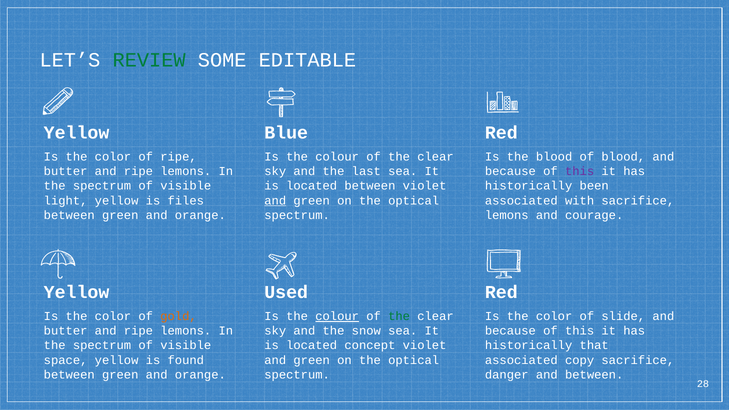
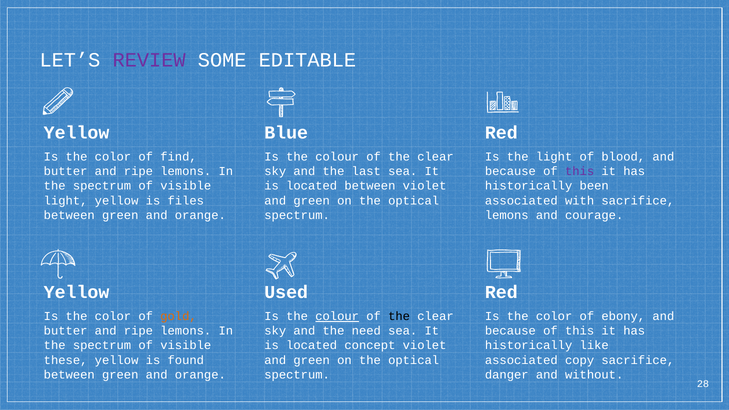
REVIEW colour: green -> purple
of ripe: ripe -> find
the blood: blood -> light
and at (275, 201) underline: present -> none
the at (399, 316) colour: green -> black
slide: slide -> ebony
snow: snow -> need
that: that -> like
space: space -> these
and between: between -> without
